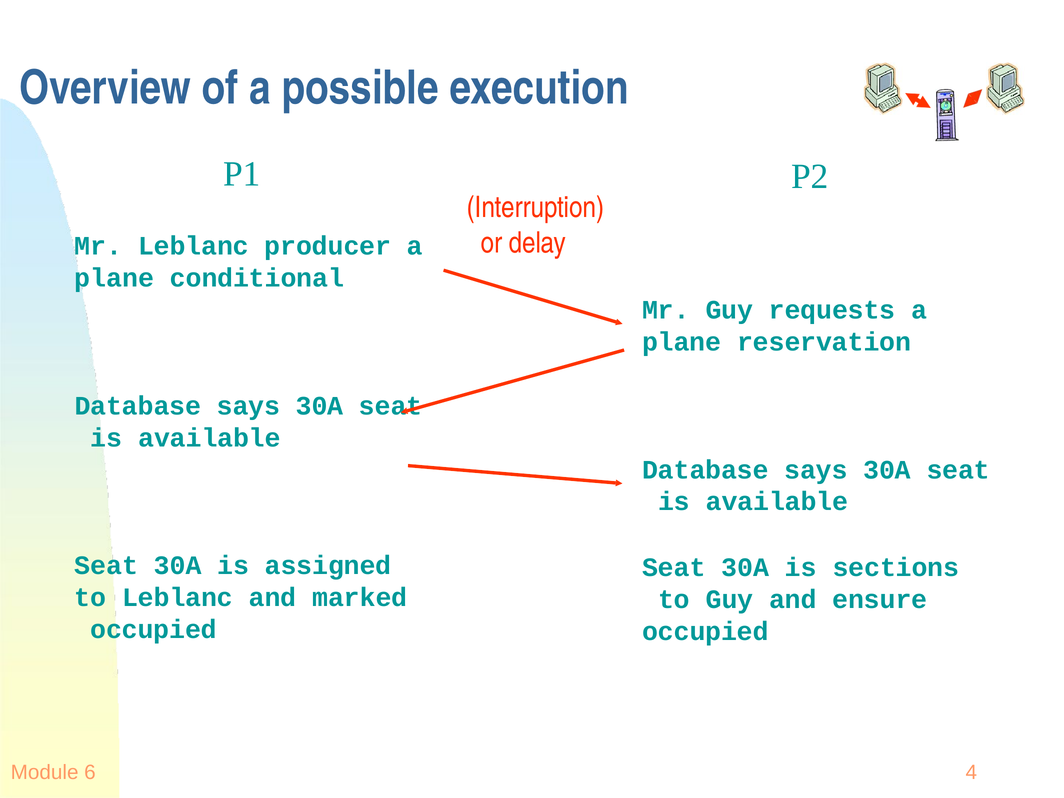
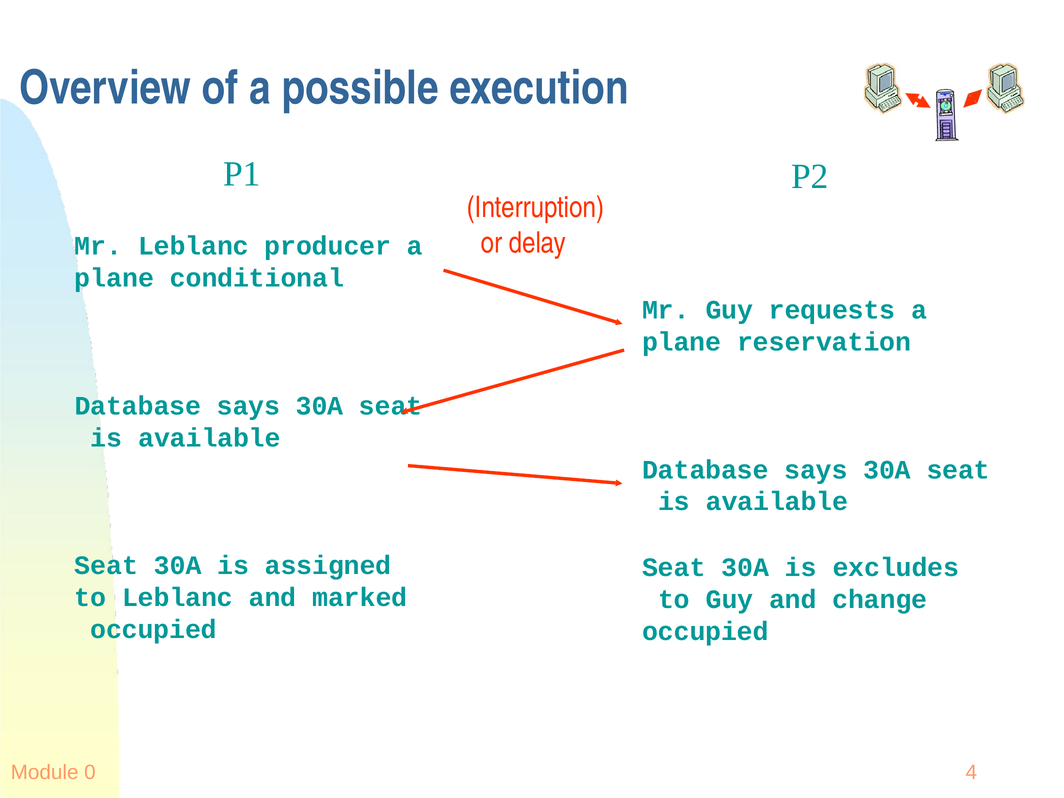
sections: sections -> excludes
ensure: ensure -> change
6: 6 -> 0
